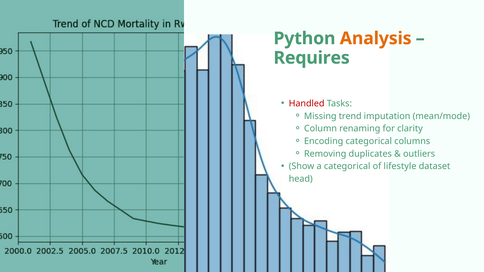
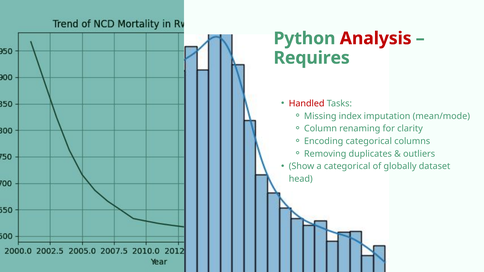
Analysis colour: orange -> red
trend: trend -> index
lifestyle: lifestyle -> globally
